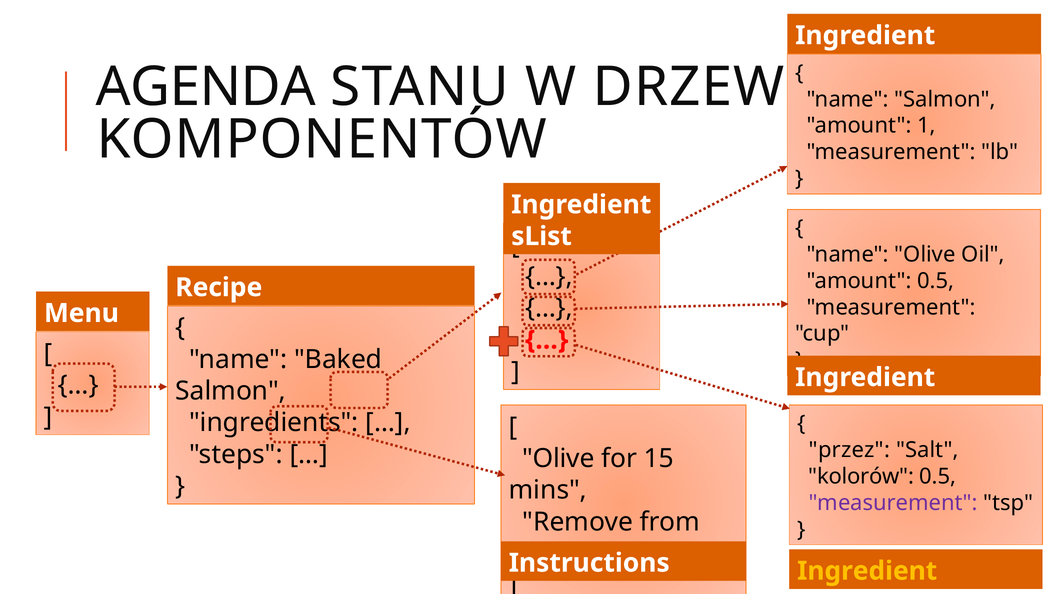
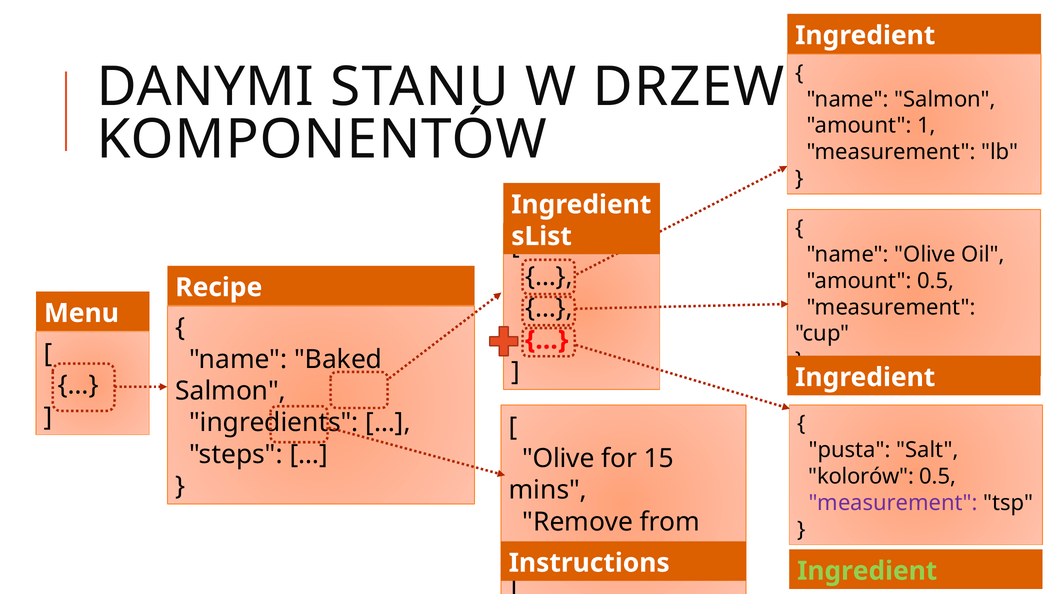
AGENDA: AGENDA -> DANYMI
przez: przez -> pusta
Ingredient at (867, 571) colour: yellow -> light green
